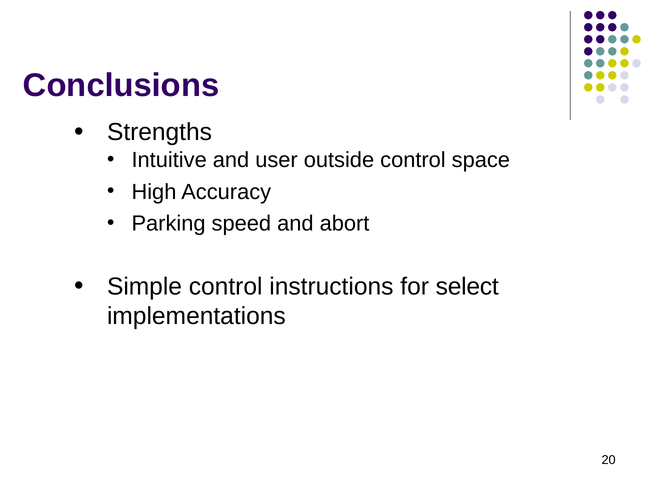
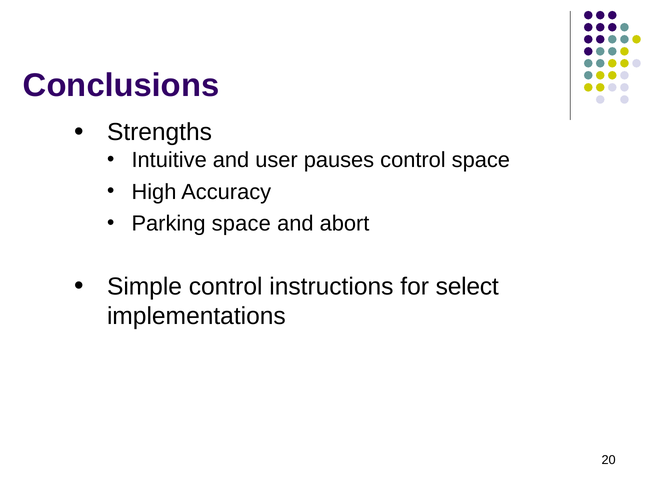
outside: outside -> pauses
Parking speed: speed -> space
